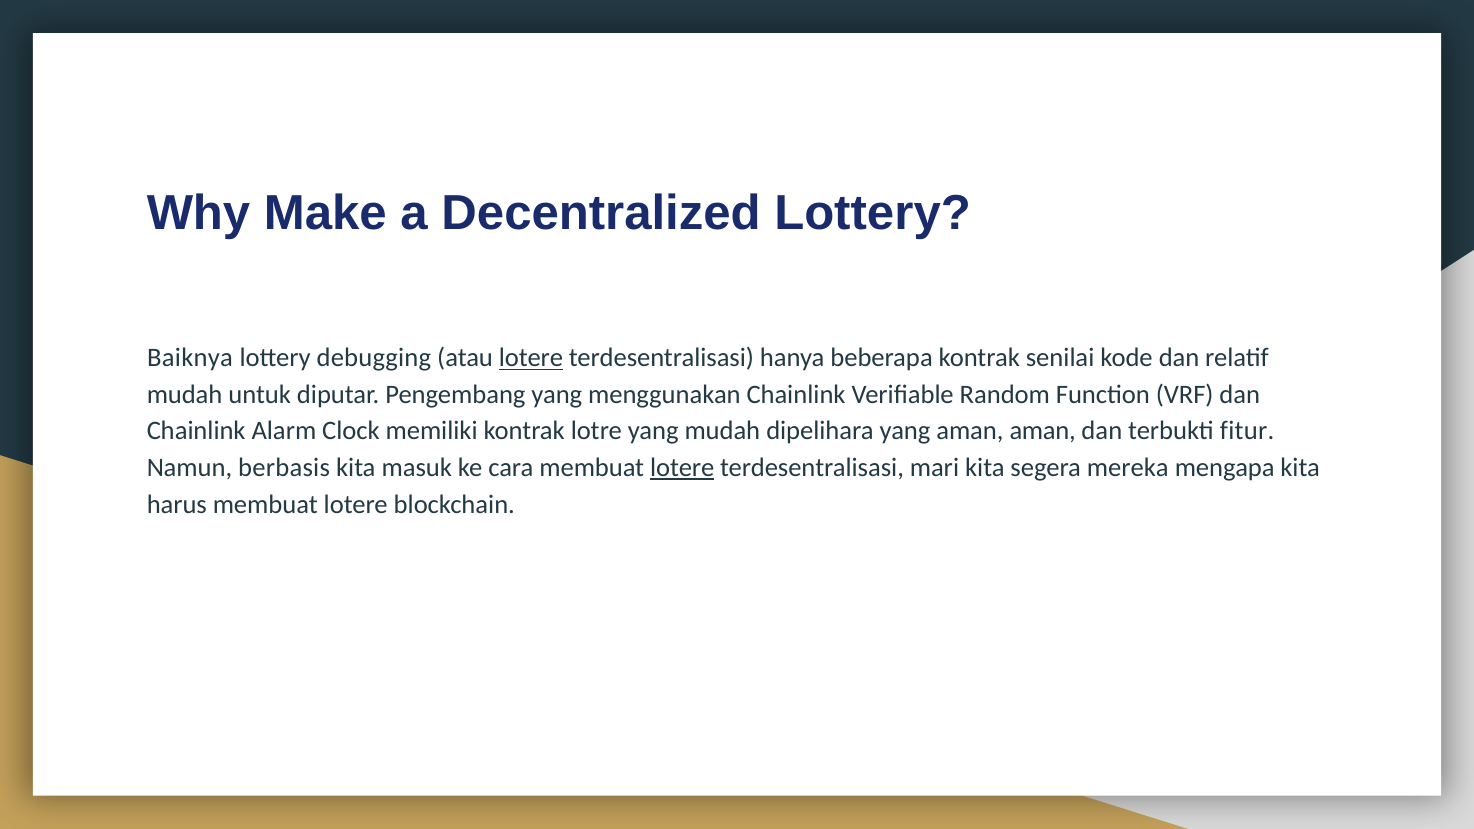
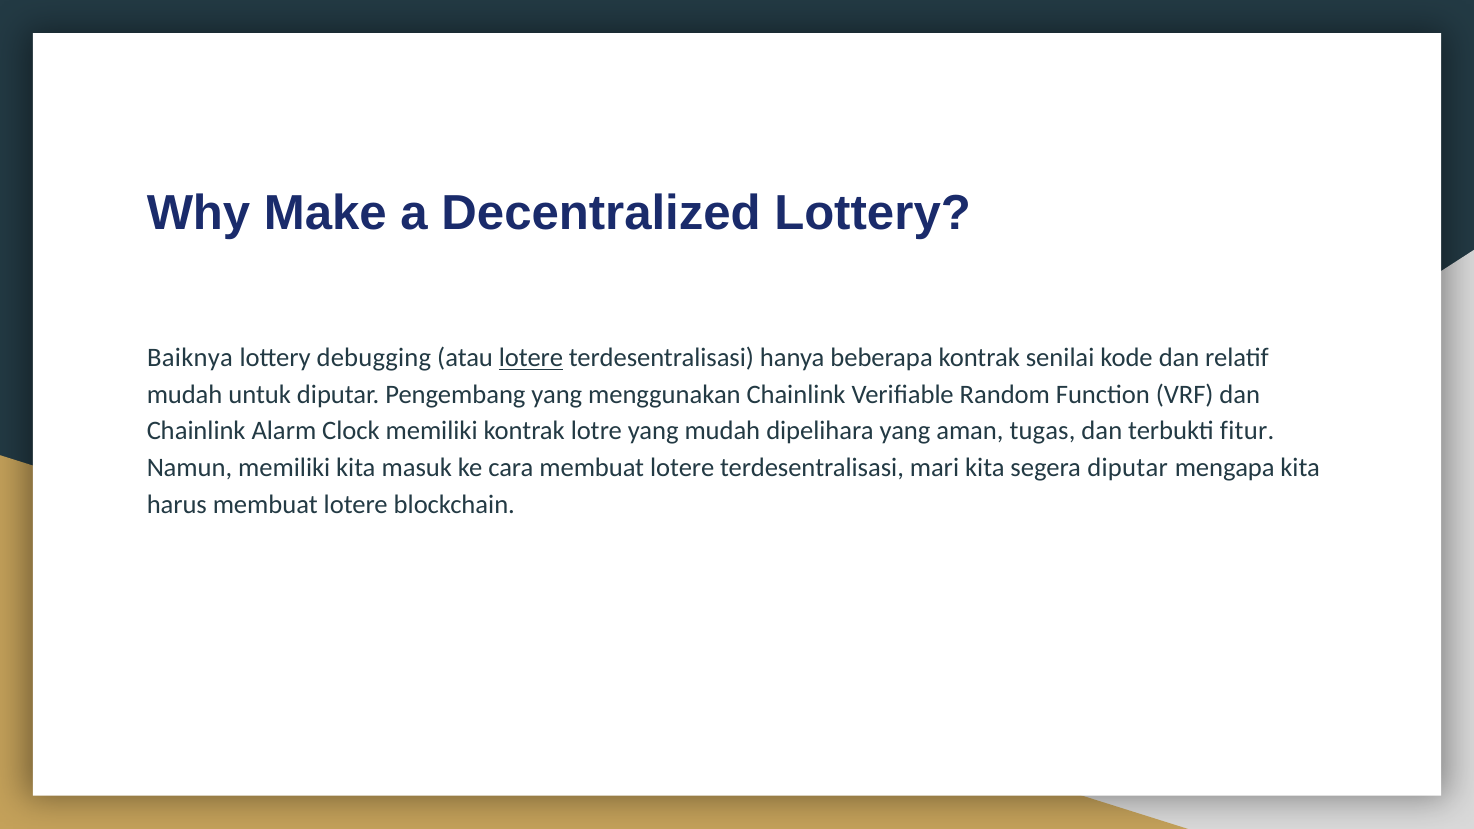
aman aman: aman -> tugas
Namun berbasis: berbasis -> memiliki
lotere at (682, 468) underline: present -> none
segera mereka: mereka -> diputar
